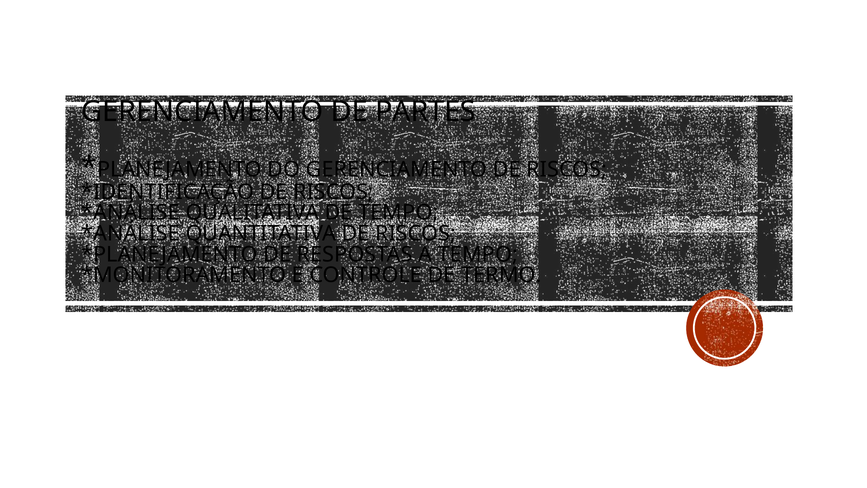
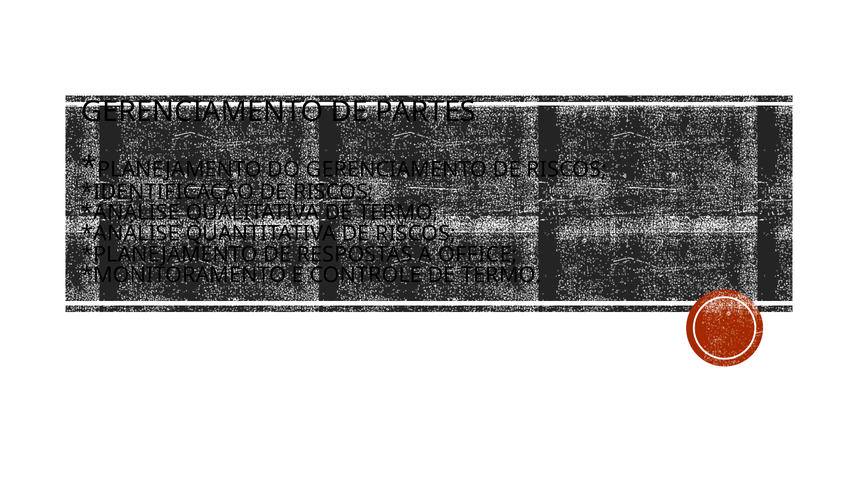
QUALITATIVA DE TEMPO: TEMPO -> TERMO
A TEMPO: TEMPO -> OFFICE
